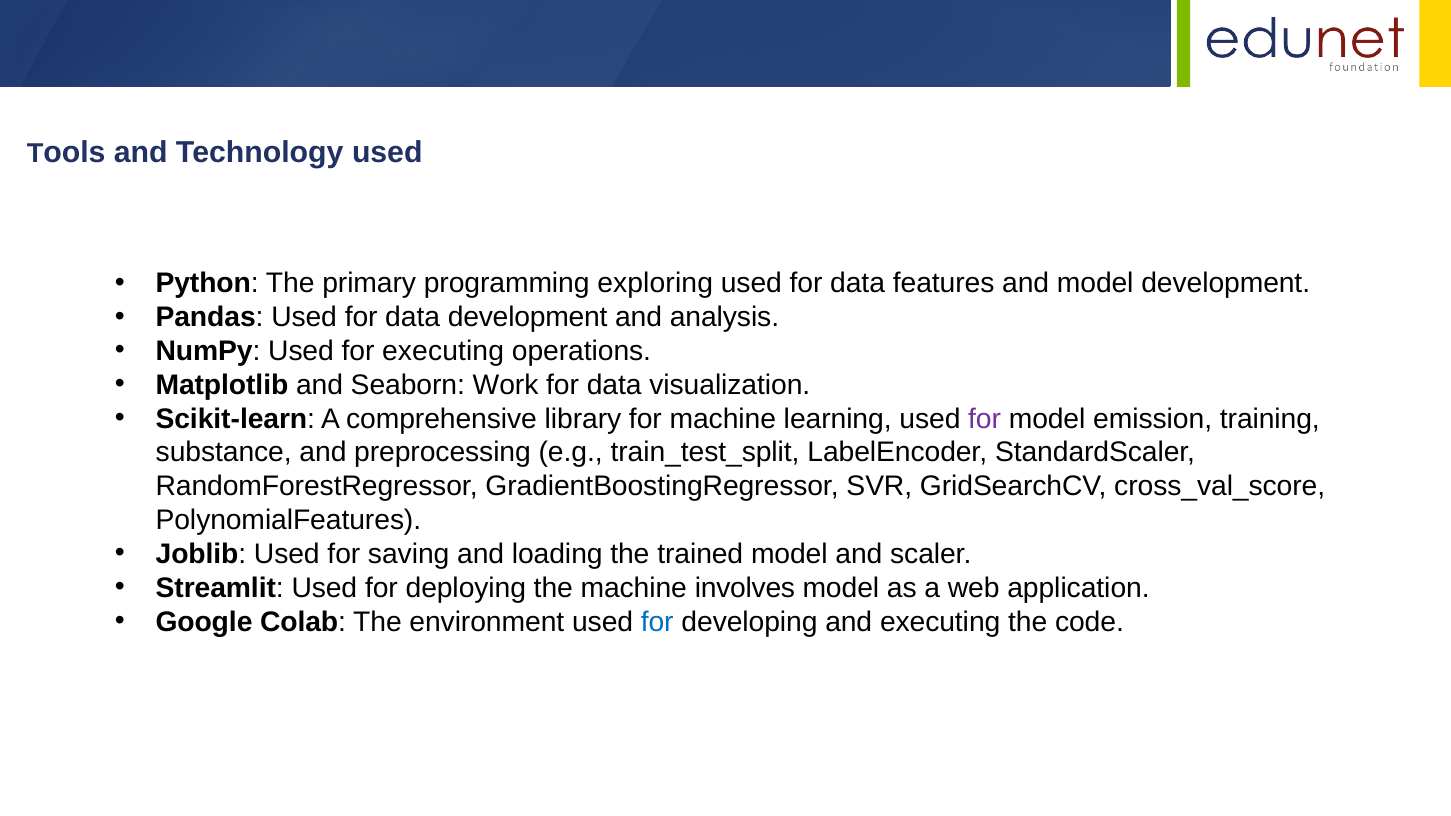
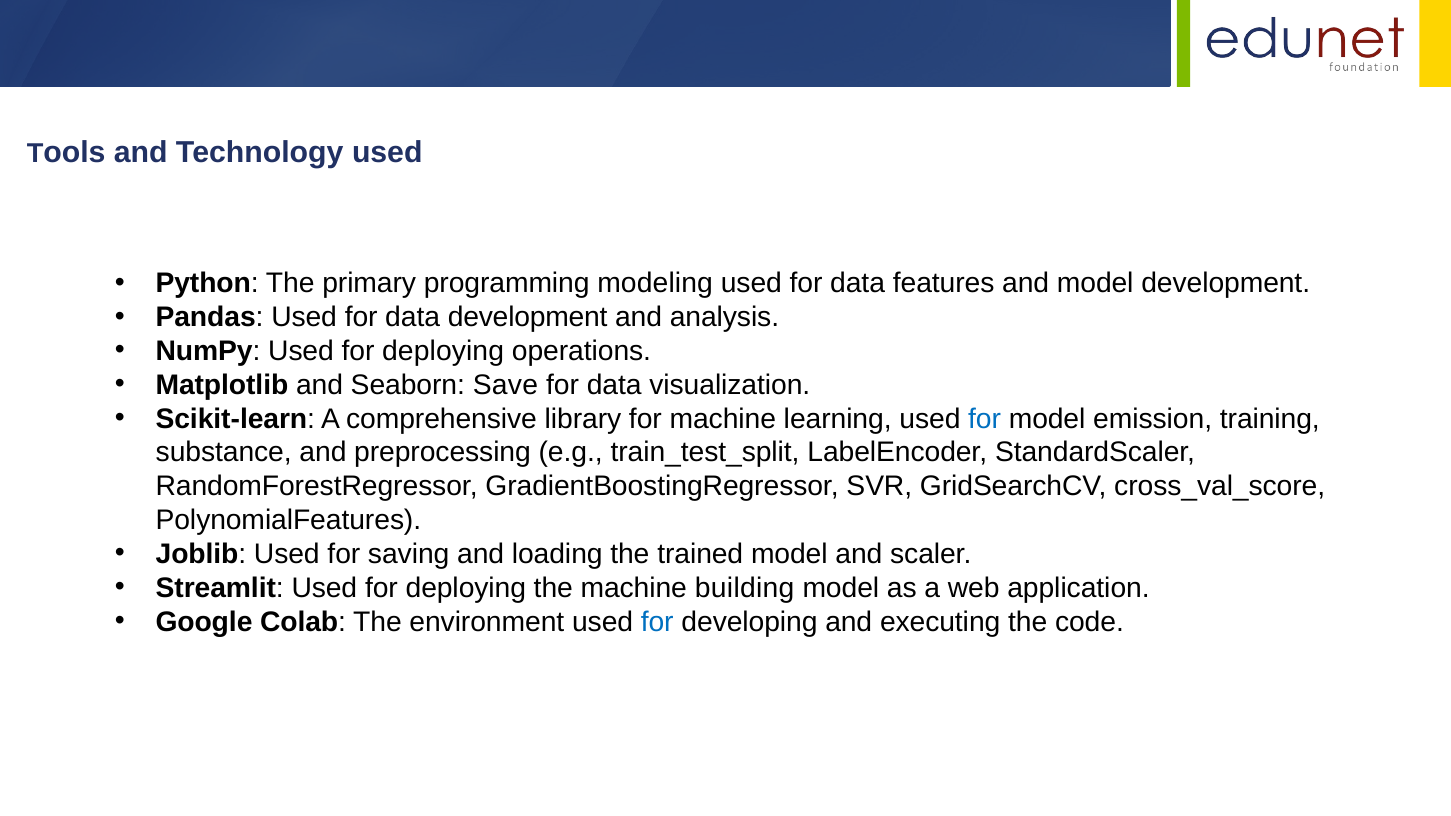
exploring: exploring -> modeling
NumPy Used for executing: executing -> deploying
Work: Work -> Save
for at (985, 419) colour: purple -> blue
involves: involves -> building
